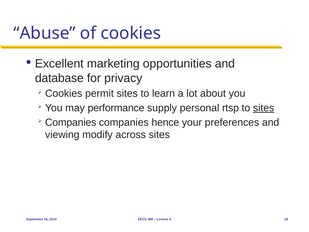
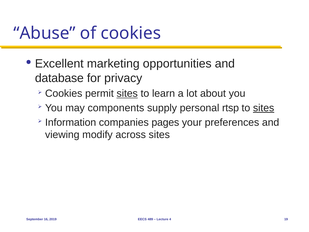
sites at (127, 93) underline: none -> present
performance: performance -> components
Companies at (71, 122): Companies -> Information
hence: hence -> pages
